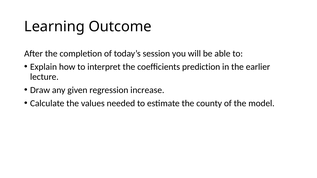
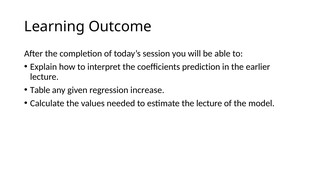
Draw: Draw -> Table
the county: county -> lecture
